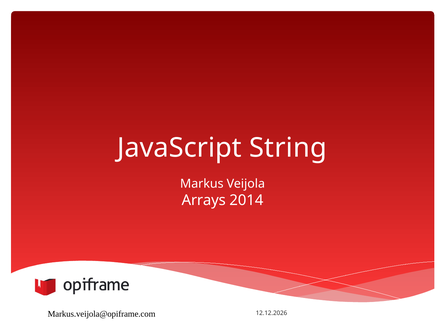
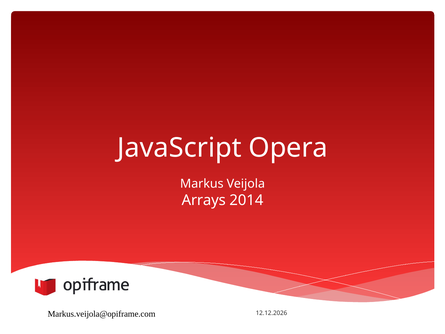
String: String -> Opera
